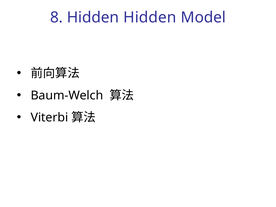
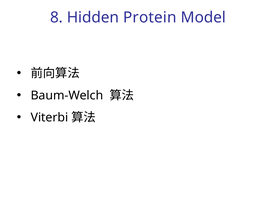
Hidden Hidden: Hidden -> Protein
